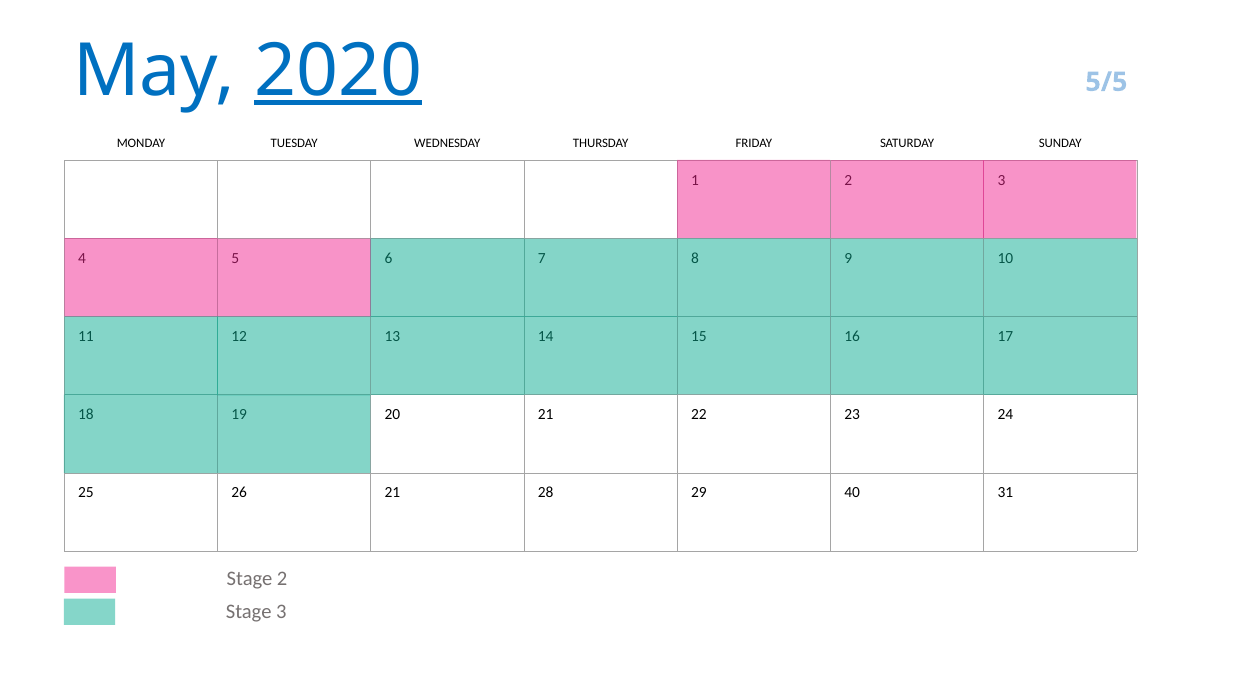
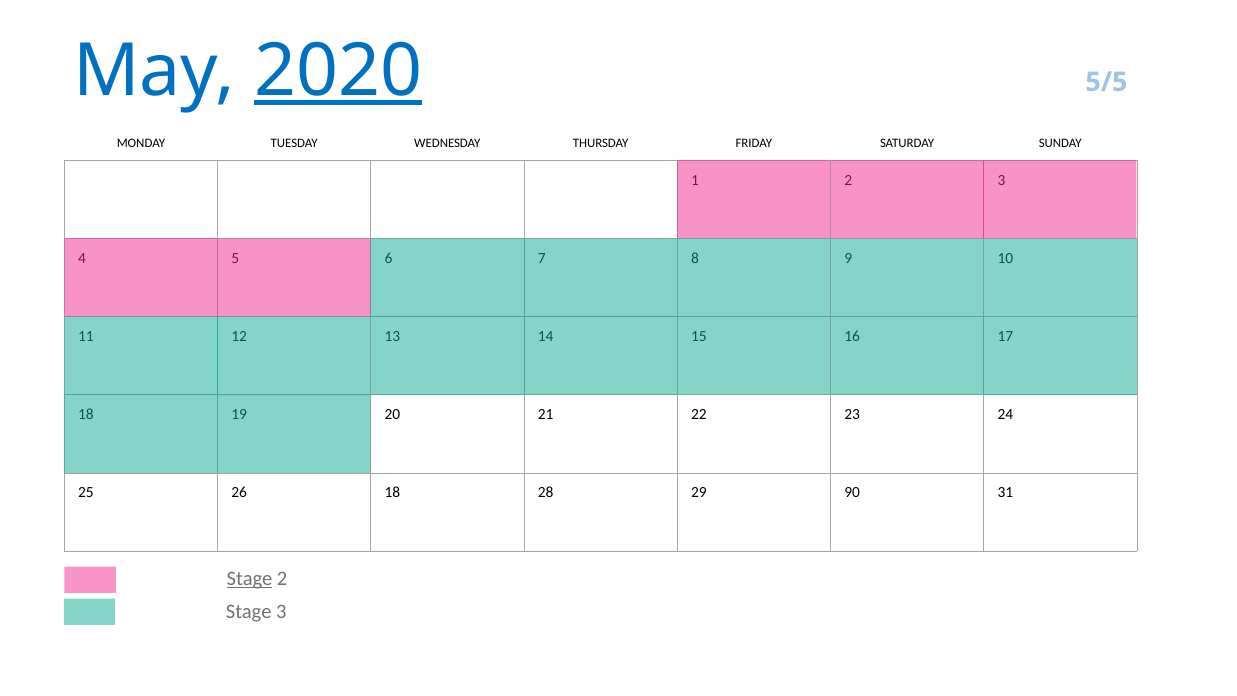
26 21: 21 -> 18
40: 40 -> 90
Stage at (250, 579) underline: none -> present
